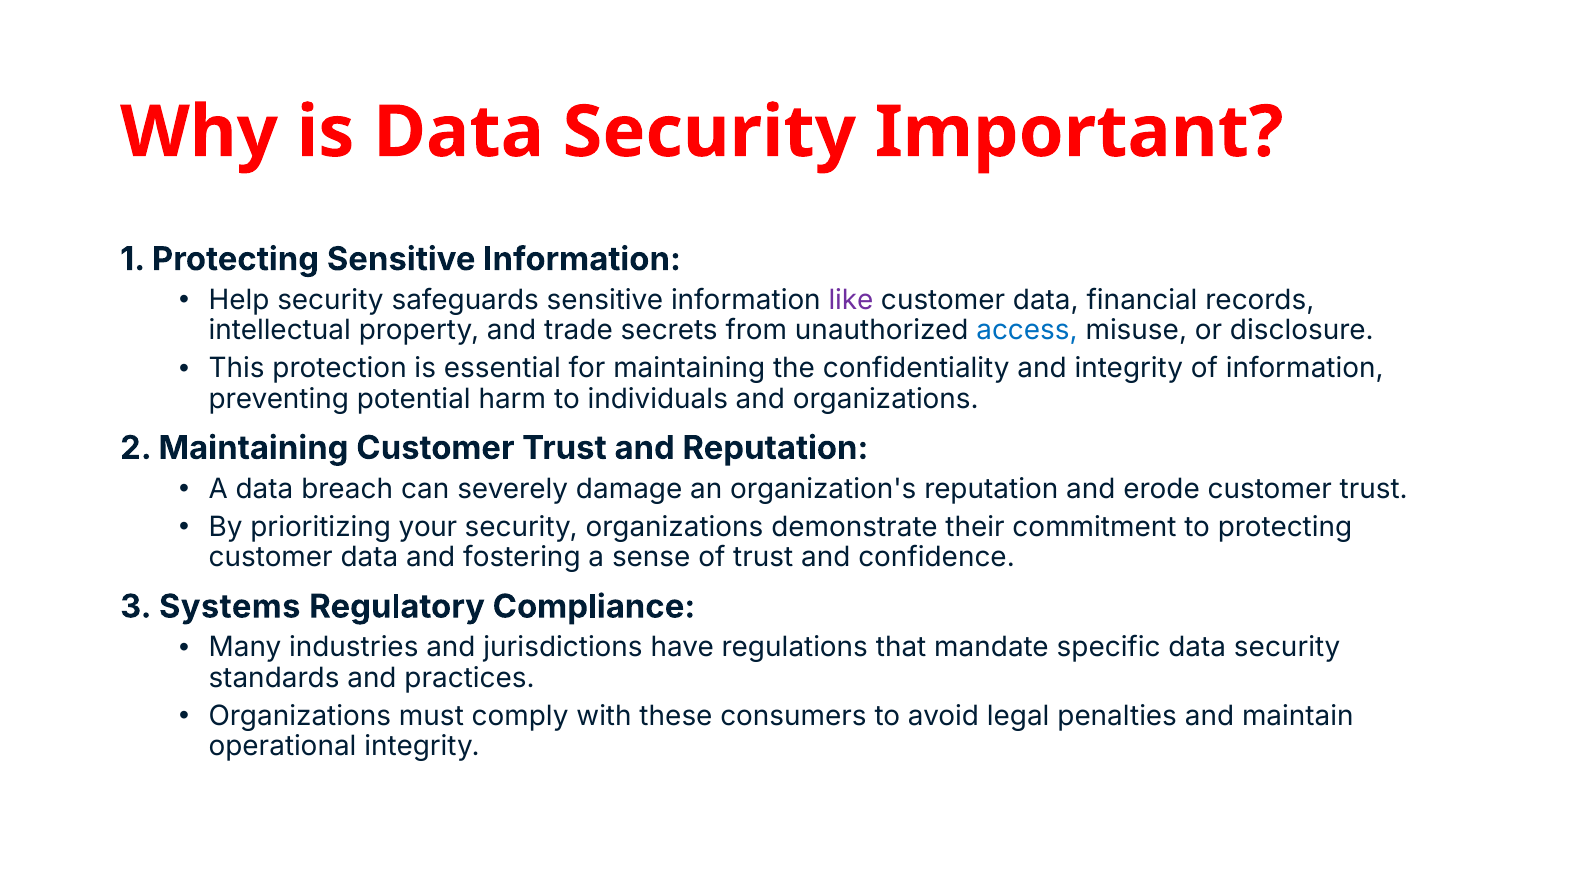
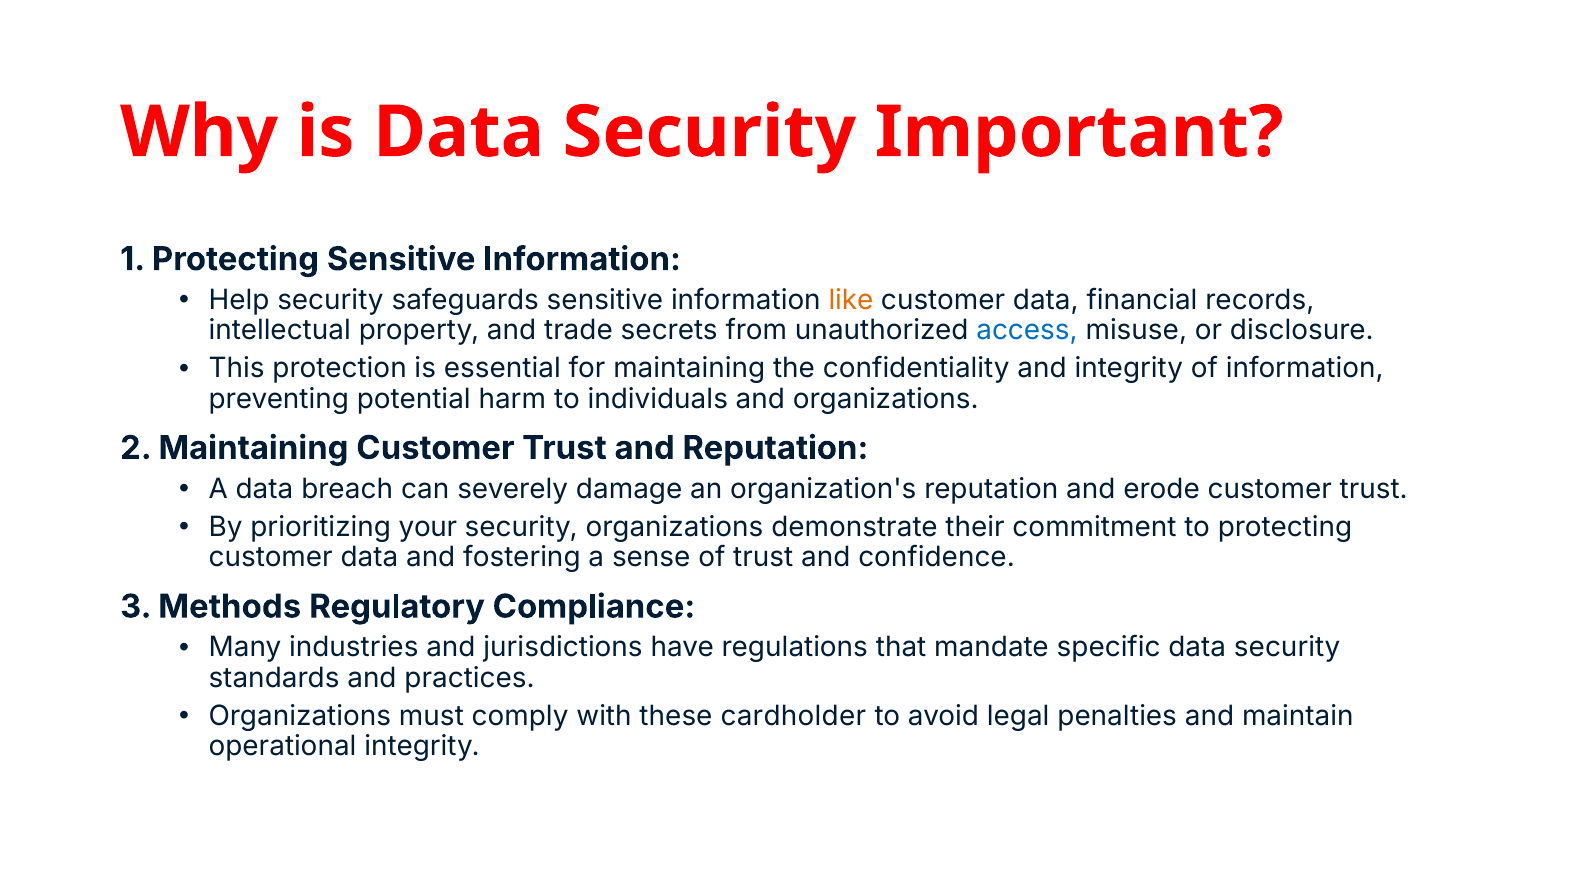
like colour: purple -> orange
Systems: Systems -> Methods
consumers: consumers -> cardholder
